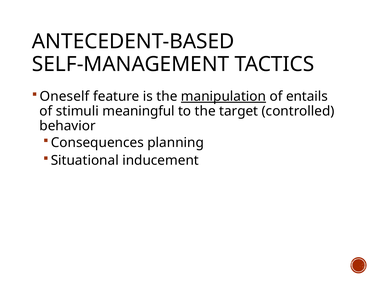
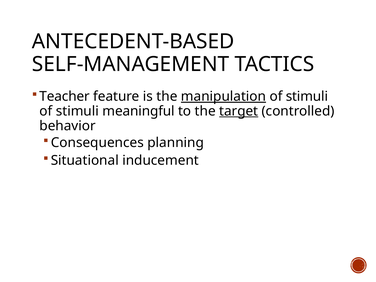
Oneself: Oneself -> Teacher
entails at (307, 96): entails -> stimuli
target underline: none -> present
